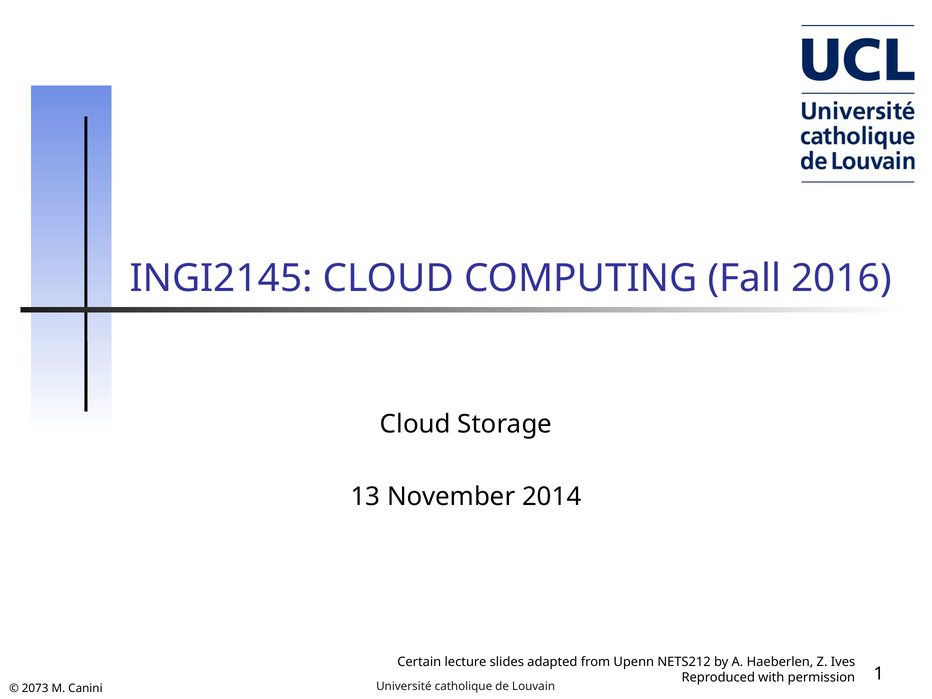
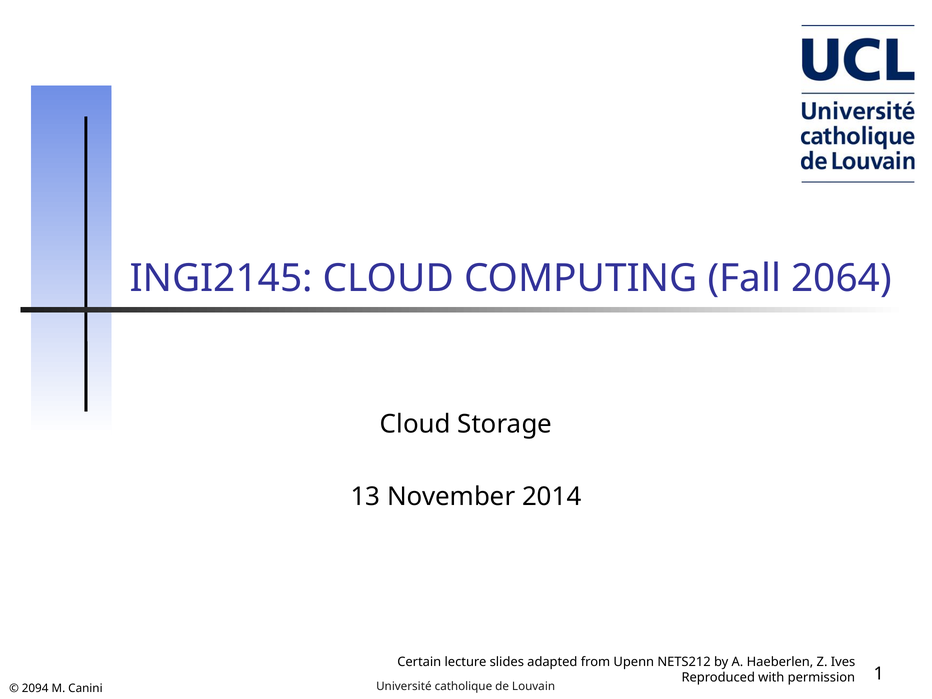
2016: 2016 -> 2064
2073: 2073 -> 2094
